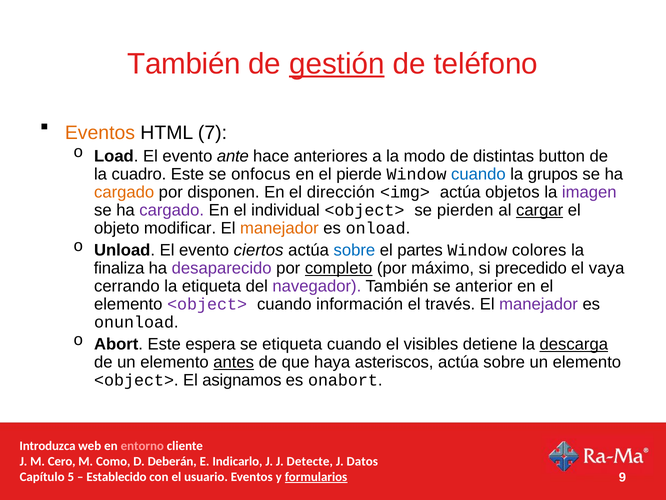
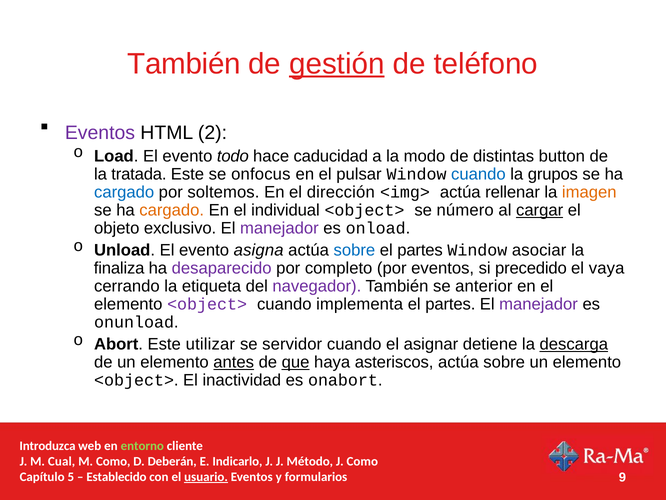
Eventos at (100, 133) colour: orange -> purple
7: 7 -> 2
ante: ante -> todo
anteriores: anteriores -> caducidad
cuadro: cuadro -> tratada
pierde: pierde -> pulsar
cargado at (124, 192) colour: orange -> blue
disponen: disponen -> soltemos
objetos: objetos -> rellenar
imagen colour: purple -> orange
cargado at (172, 210) colour: purple -> orange
pierden: pierden -> número
modificar: modificar -> exclusivo
manejador at (279, 228) colour: orange -> purple
ciertos: ciertos -> asigna
colores: colores -> asociar
completo underline: present -> none
por máximo: máximo -> eventos
información: información -> implementa
través at (450, 304): través -> partes
espera: espera -> utilizar
se etiqueta: etiqueta -> servidor
visibles: visibles -> asignar
que underline: none -> present
asignamos: asignamos -> inactividad
entorno colour: pink -> light green
Cero: Cero -> Cual
Detecte: Detecte -> Método
J Datos: Datos -> Como
usuario underline: none -> present
formularios underline: present -> none
